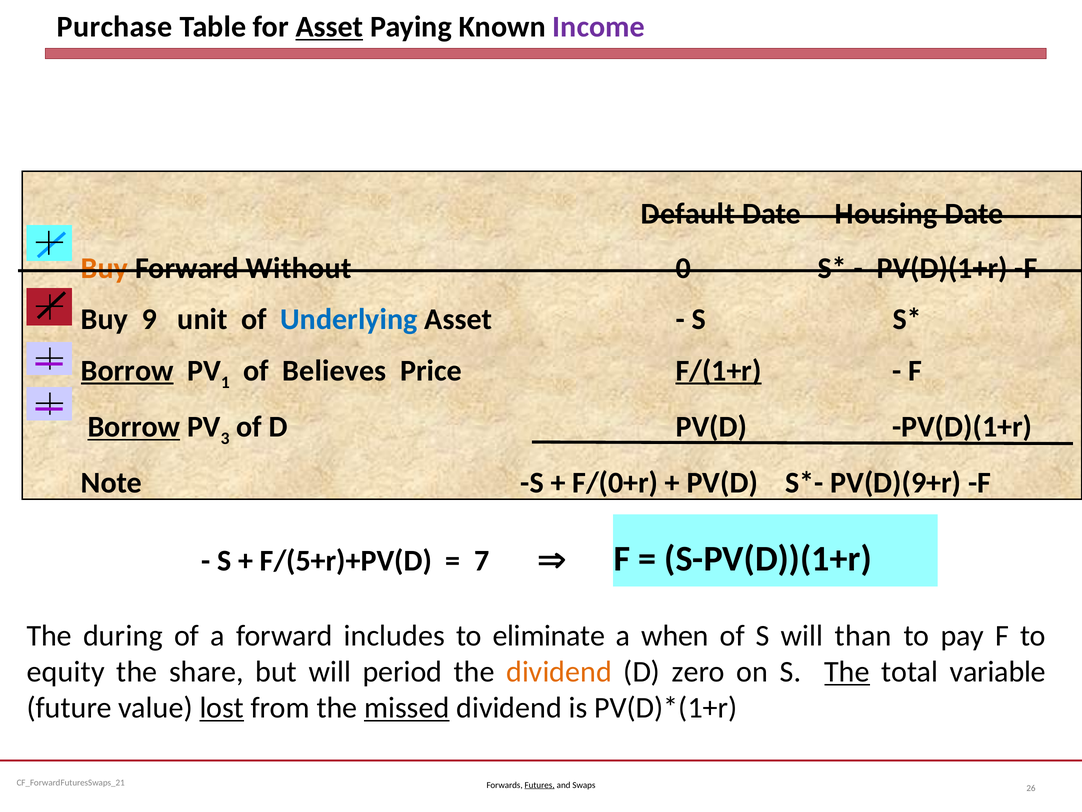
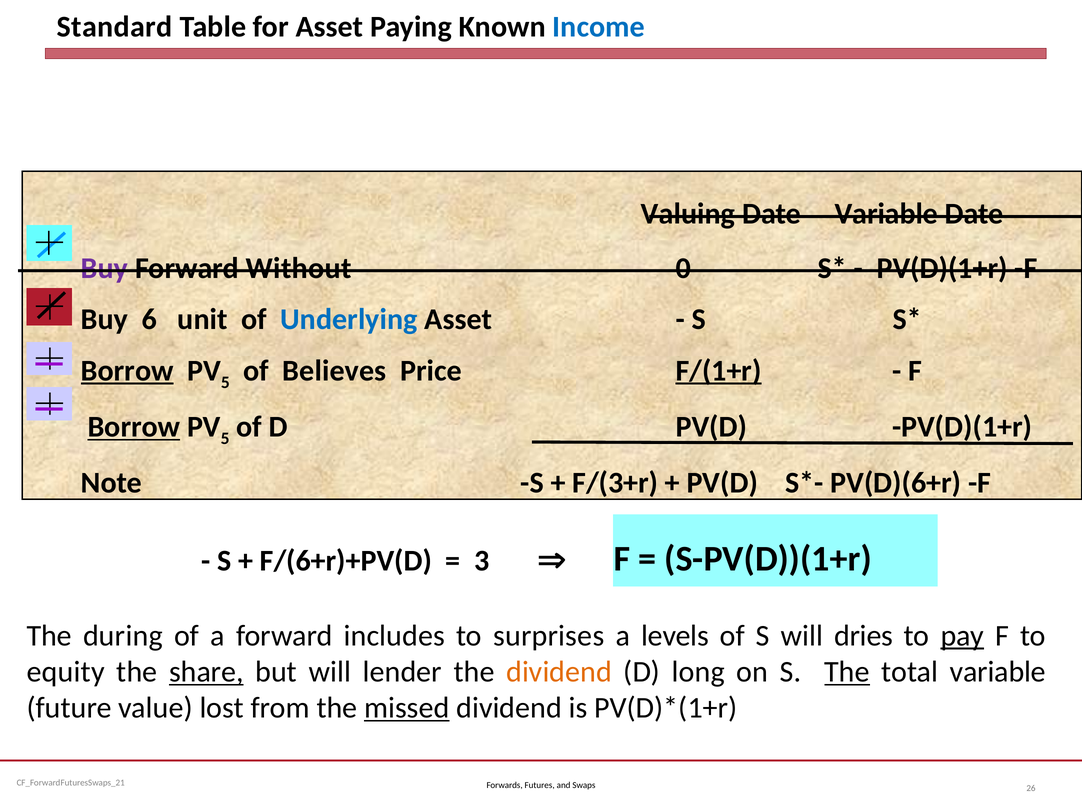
Purchase: Purchase -> Standard
Asset at (329, 27) underline: present -> none
Income colour: purple -> blue
Default: Default -> Valuing
Date Housing: Housing -> Variable
Buy at (105, 268) colour: orange -> purple
9: 9 -> 6
1 at (225, 382): 1 -> 5
3 at (225, 438): 3 -> 5
F/(0+r: F/(0+r -> F/(3+r
PV(D)(9+r: PV(D)(9+r -> PV(D)(6+r
F/(5+r)+PV(D: F/(5+r)+PV(D -> F/(6+r)+PV(D
7: 7 -> 3
eliminate: eliminate -> surprises
when: when -> levels
than: than -> dries
pay underline: none -> present
share underline: none -> present
period: period -> lender
zero: zero -> long
lost underline: present -> none
Futures underline: present -> none
